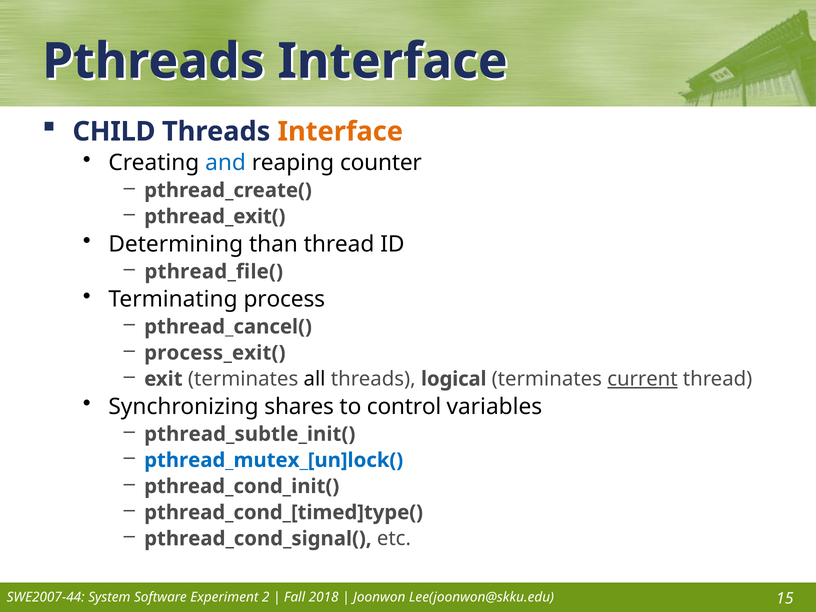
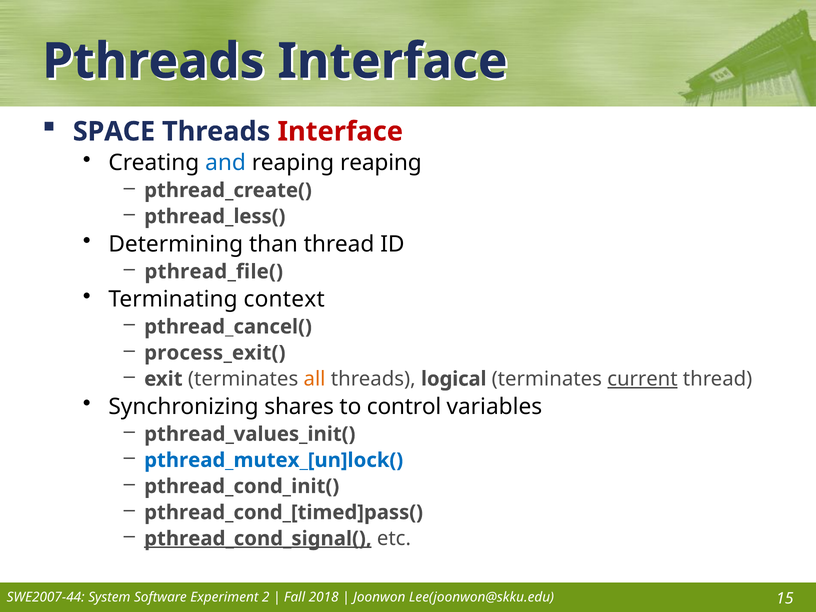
CHILD: CHILD -> SPACE
Interface at (340, 132) colour: orange -> red
reaping counter: counter -> reaping
pthread_exit(: pthread_exit( -> pthread_less(
process: process -> context
all colour: black -> orange
pthread_subtle_init(: pthread_subtle_init( -> pthread_values_init(
pthread_cond_[timed]type(: pthread_cond_[timed]type( -> pthread_cond_[timed]pass(
pthread_cond_signal( underline: none -> present
